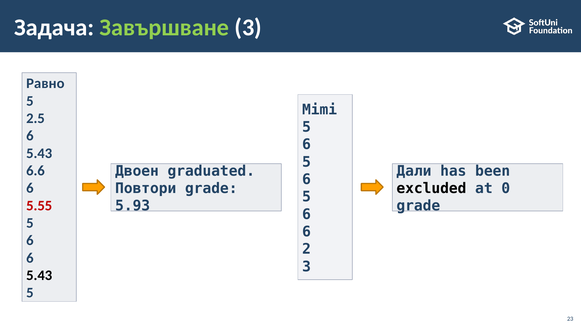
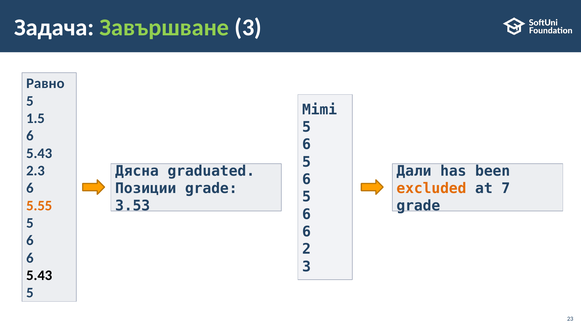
2.5: 2.5 -> 1.5
Двоен: Двоен -> Дясна
6.6: 6.6 -> 2.3
Повтори: Повтори -> Позиции
excluded colour: black -> orange
0: 0 -> 7
5.93: 5.93 -> 3.53
5.55 colour: red -> orange
